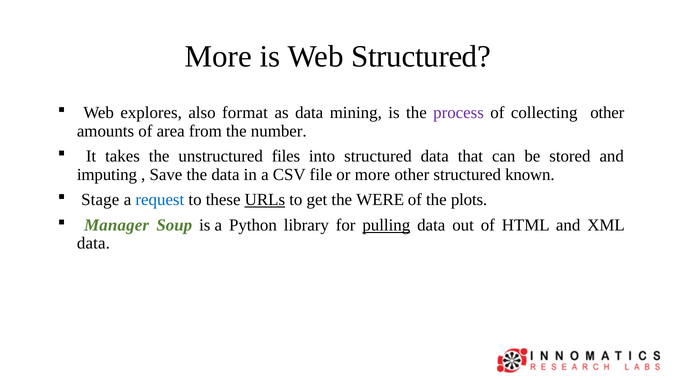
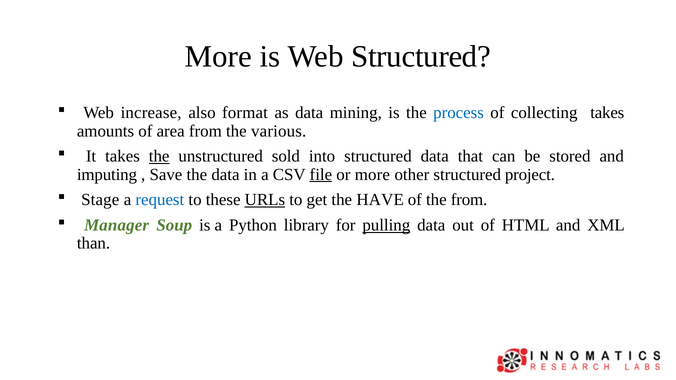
explores: explores -> increase
process colour: purple -> blue
collecting other: other -> takes
number: number -> various
the at (159, 156) underline: none -> present
files: files -> sold
file underline: none -> present
known: known -> project
WERE: WERE -> HAVE
the plots: plots -> from
data at (93, 243): data -> than
